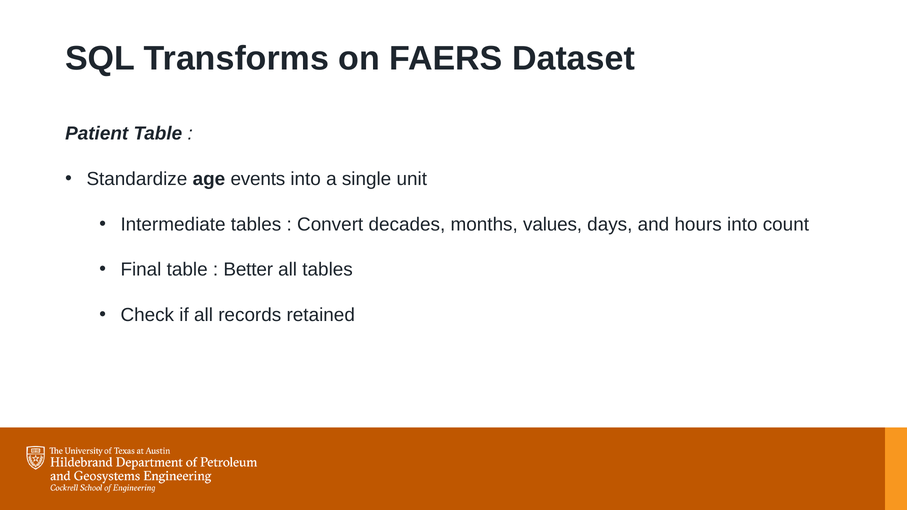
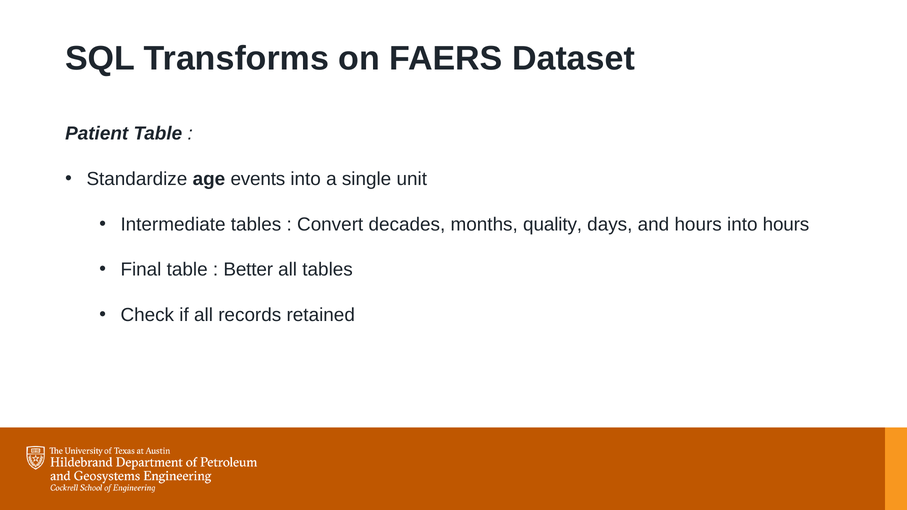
values: values -> quality
into count: count -> hours
